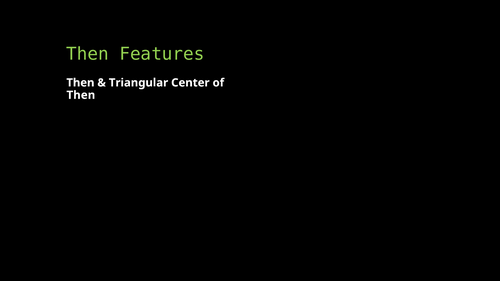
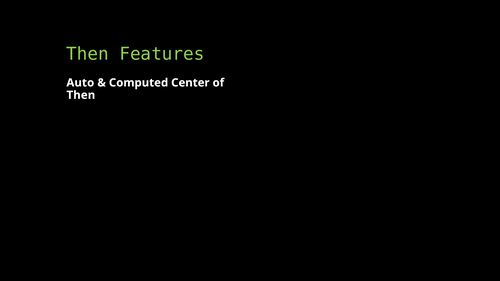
Then at (80, 83): Then -> Auto
Triangular: Triangular -> Computed
